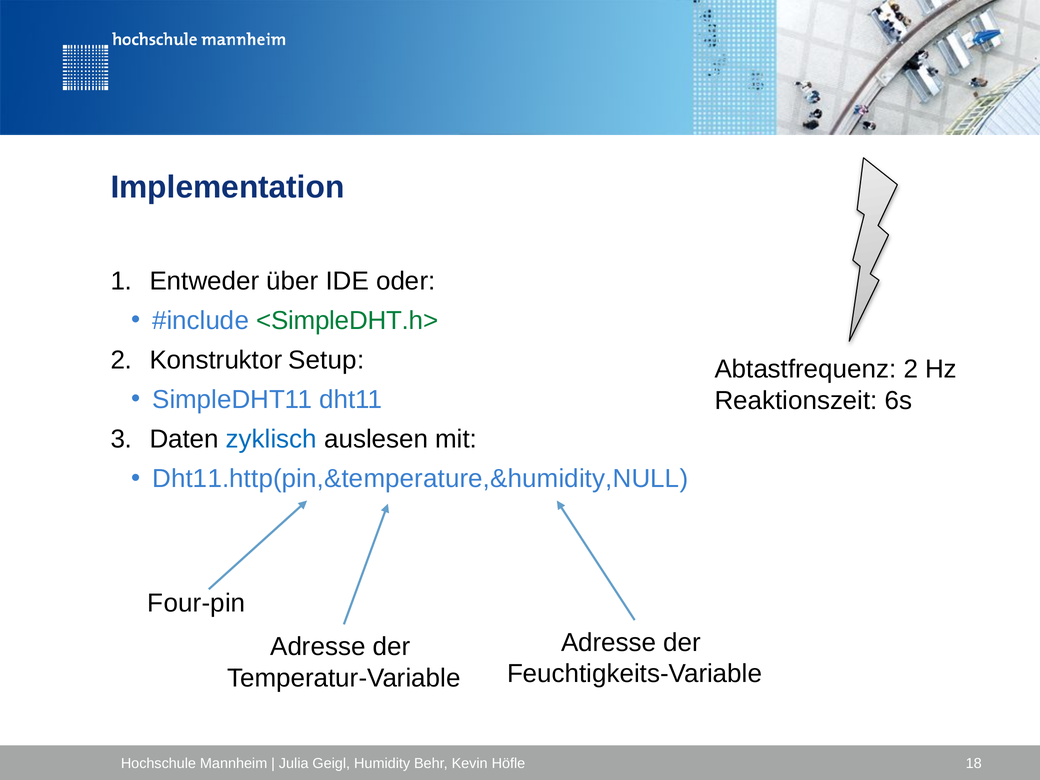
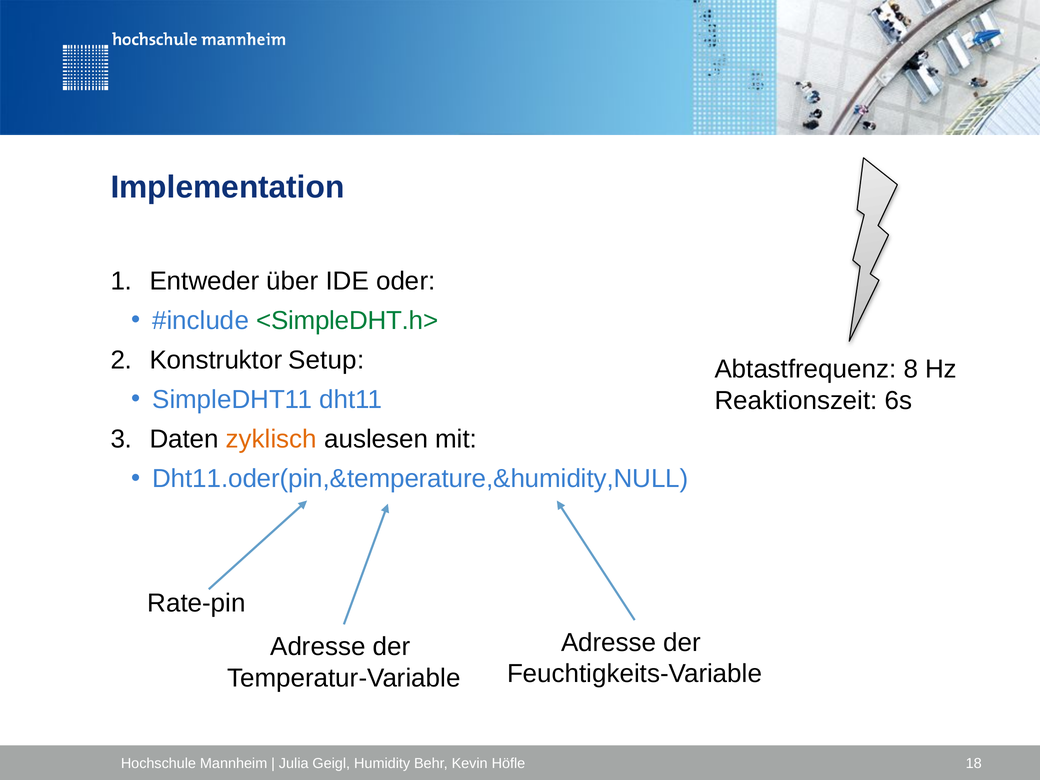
Abtastfrequenz 2: 2 -> 8
zyklisch colour: blue -> orange
Dht11.http(pin,&temperature,&humidity,NULL: Dht11.http(pin,&temperature,&humidity,NULL -> Dht11.oder(pin,&temperature,&humidity,NULL
Four-pin: Four-pin -> Rate-pin
